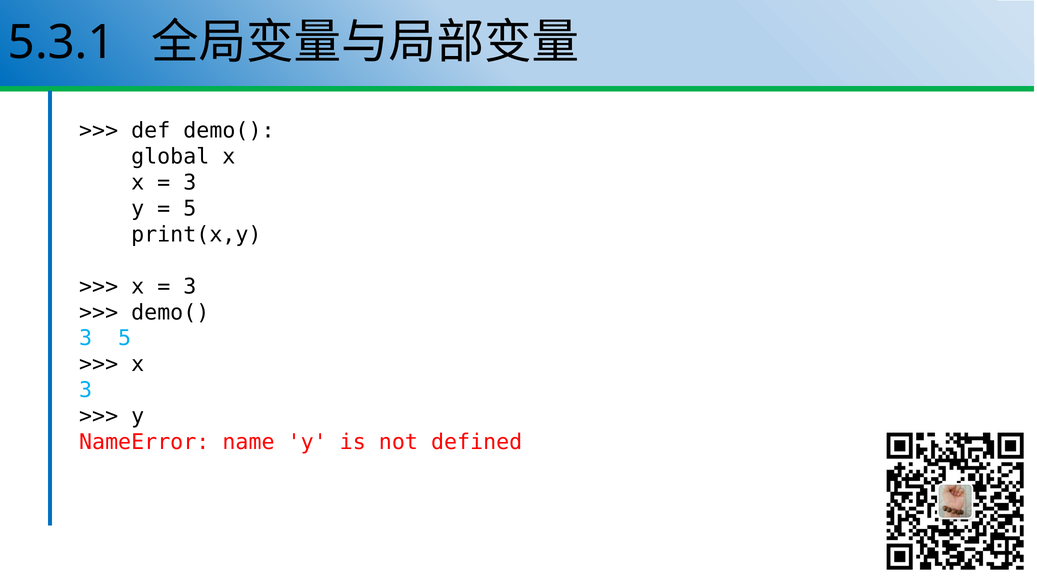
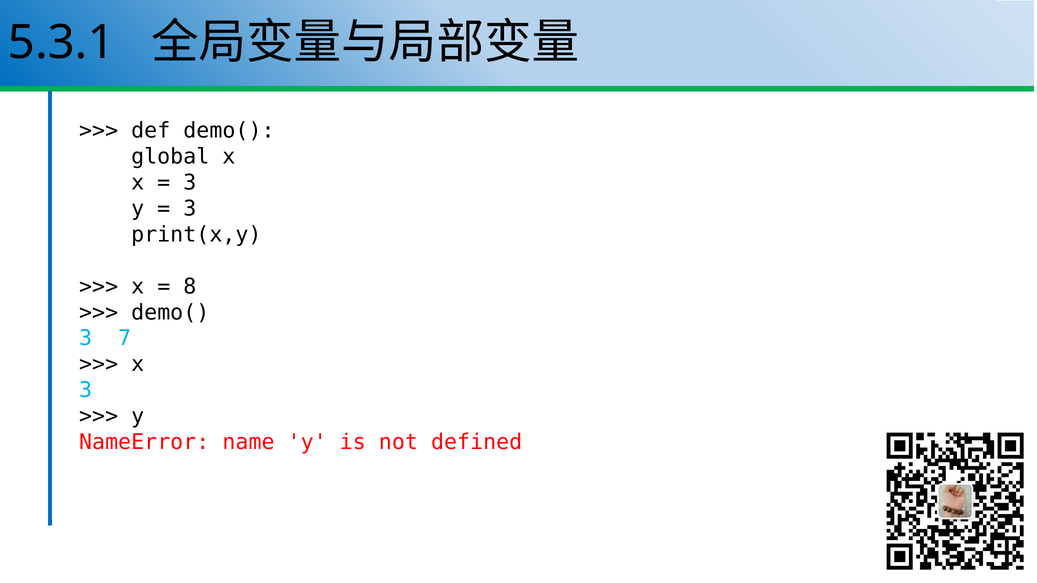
5 at (190, 209): 5 -> 3
3 at (190, 287): 3 -> 8
3 5: 5 -> 7
